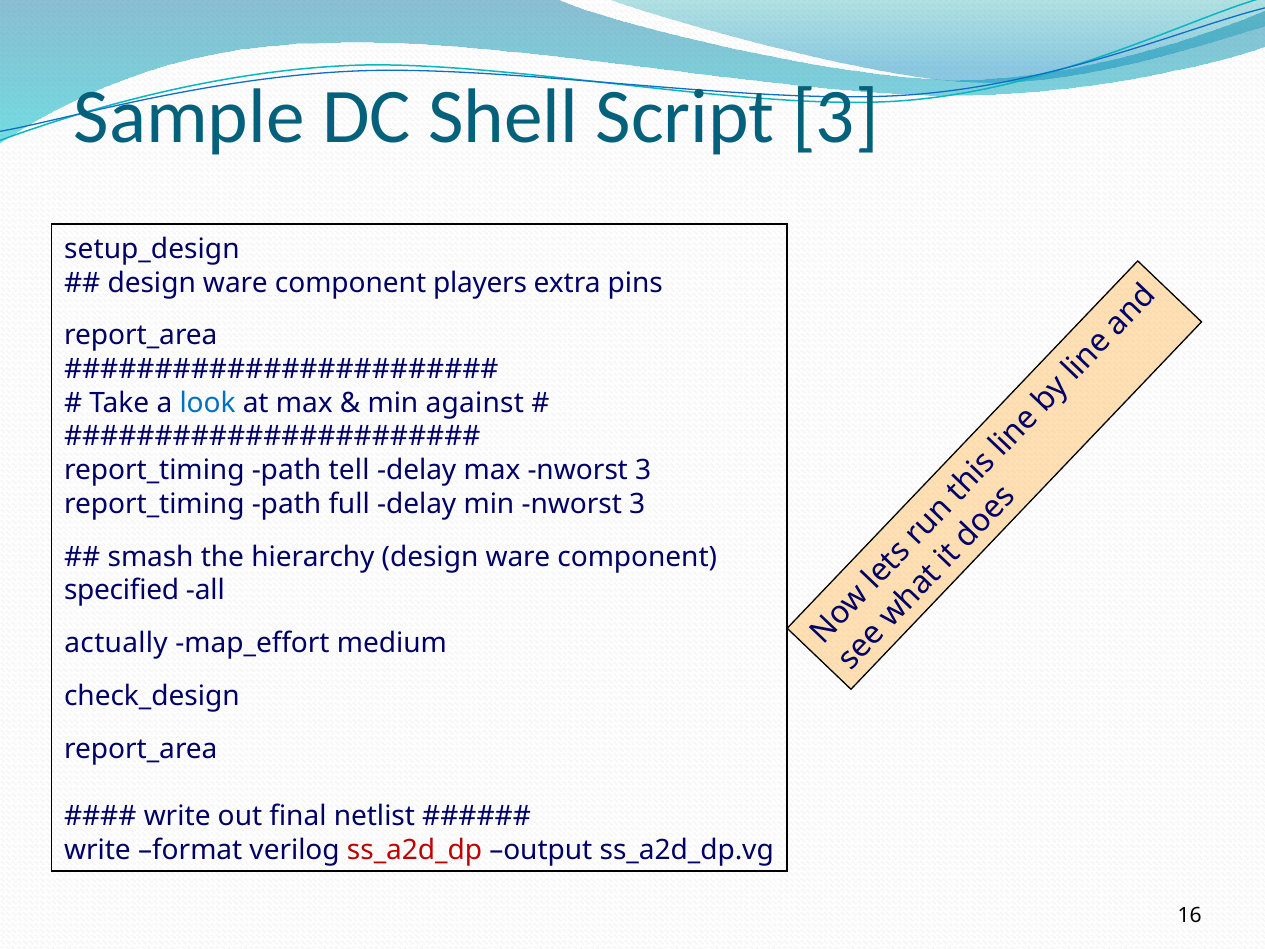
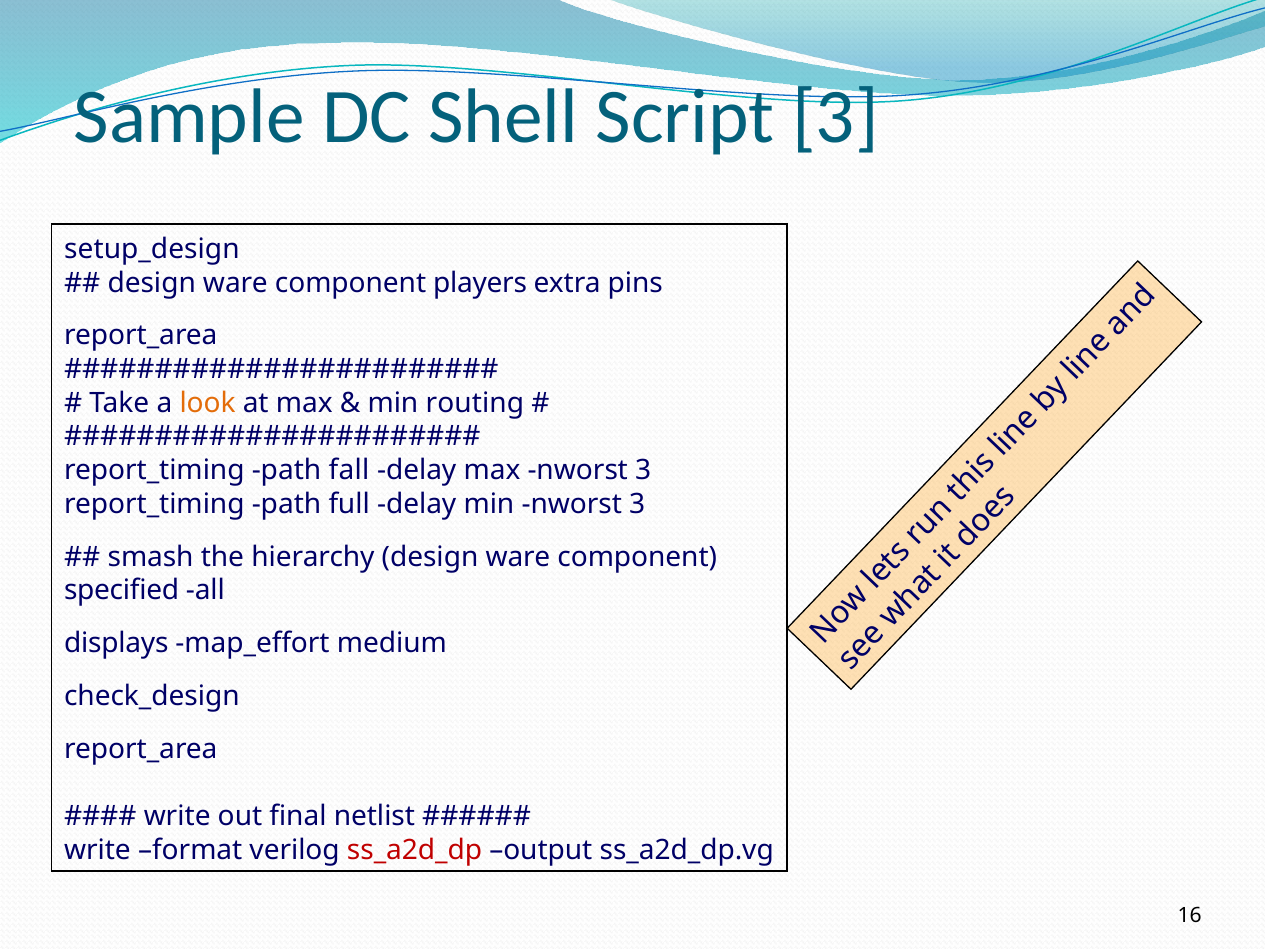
look colour: blue -> orange
against: against -> routing
tell: tell -> fall
actually: actually -> displays
